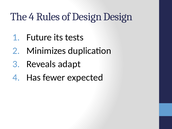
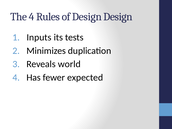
Future: Future -> Inputs
adapt: adapt -> world
